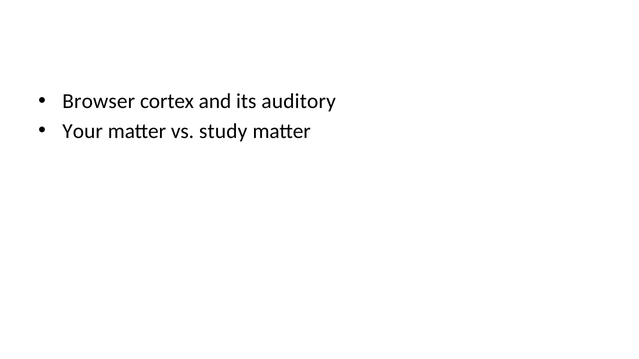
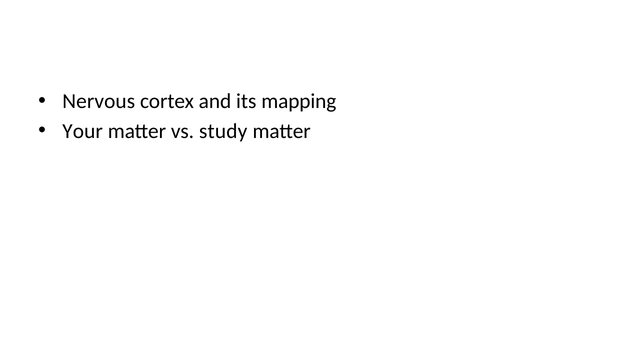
Browser: Browser -> Nervous
auditory: auditory -> mapping
